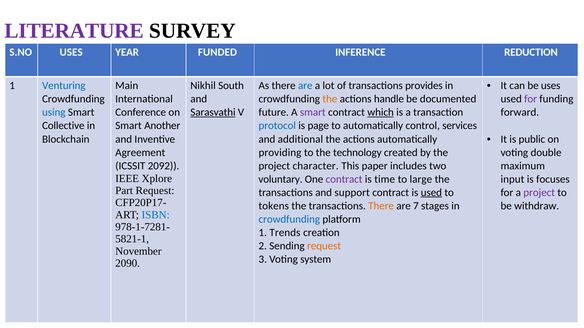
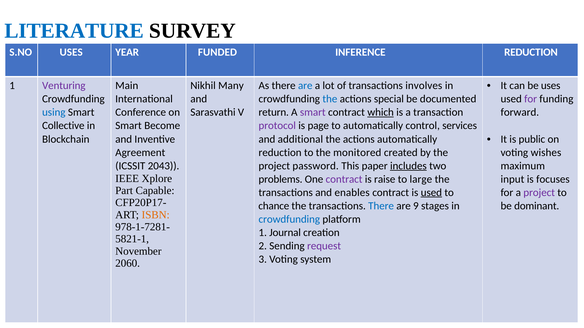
LITERATURE colour: purple -> blue
Venturing colour: blue -> purple
South: South -> Many
provides: provides -> involves
the at (330, 99) colour: orange -> blue
handle: handle -> special
Sarasvathi underline: present -> none
future: future -> return
Another: Another -> Become
protocol colour: blue -> purple
providing at (280, 153): providing -> reduction
technology: technology -> monitored
double: double -> wishes
2092: 2092 -> 2043
character: character -> password
includes underline: none -> present
voluntary: voluntary -> problems
time: time -> raise
Part Request: Request -> Capable
support: support -> enables
tokens: tokens -> chance
There at (381, 206) colour: orange -> blue
7: 7 -> 9
withdraw: withdraw -> dominant
ISBN colour: blue -> orange
Trends: Trends -> Journal
request at (324, 246) colour: orange -> purple
2090: 2090 -> 2060
